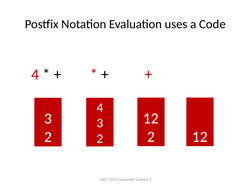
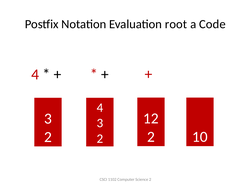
uses: uses -> root
2 12: 12 -> 10
